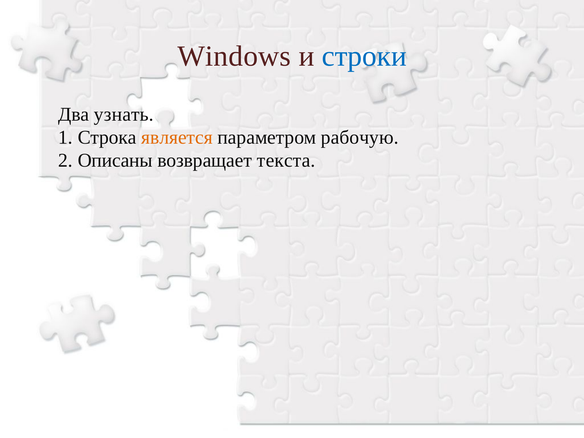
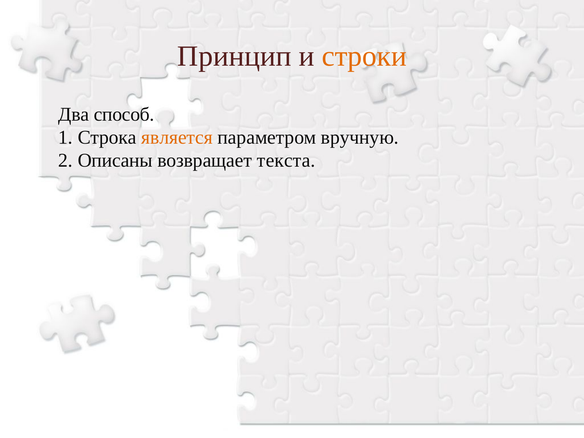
Windows: Windows -> Принцип
строки colour: blue -> orange
узнать: узнать -> способ
рабочую: рабочую -> вручную
